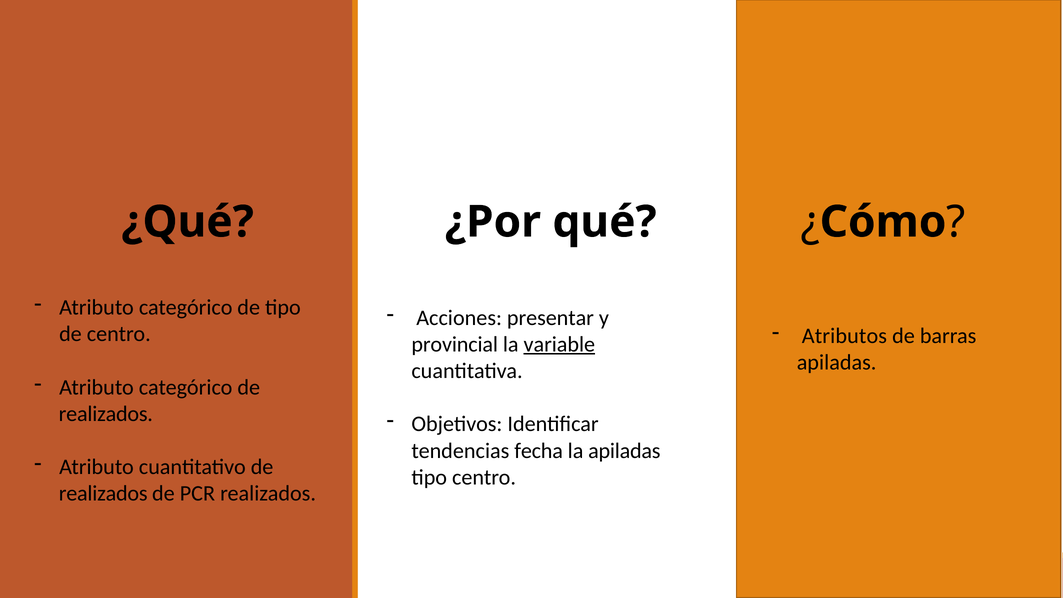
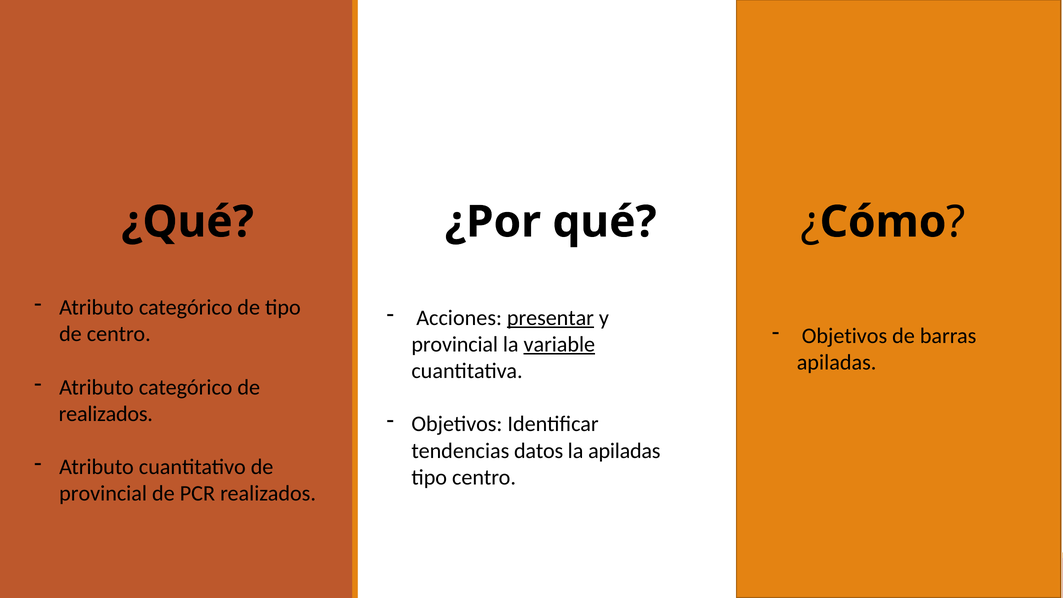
presentar underline: none -> present
Atributos at (844, 336): Atributos -> Objetivos
fecha: fecha -> datos
realizados at (103, 494): realizados -> provincial
